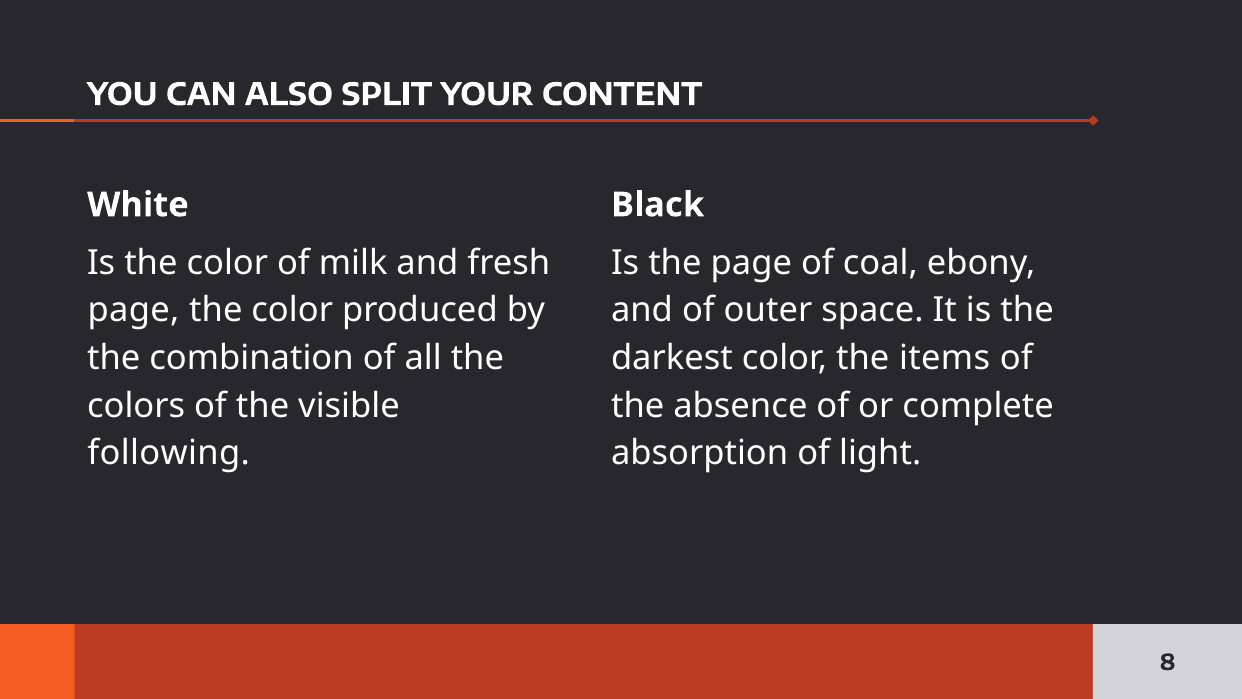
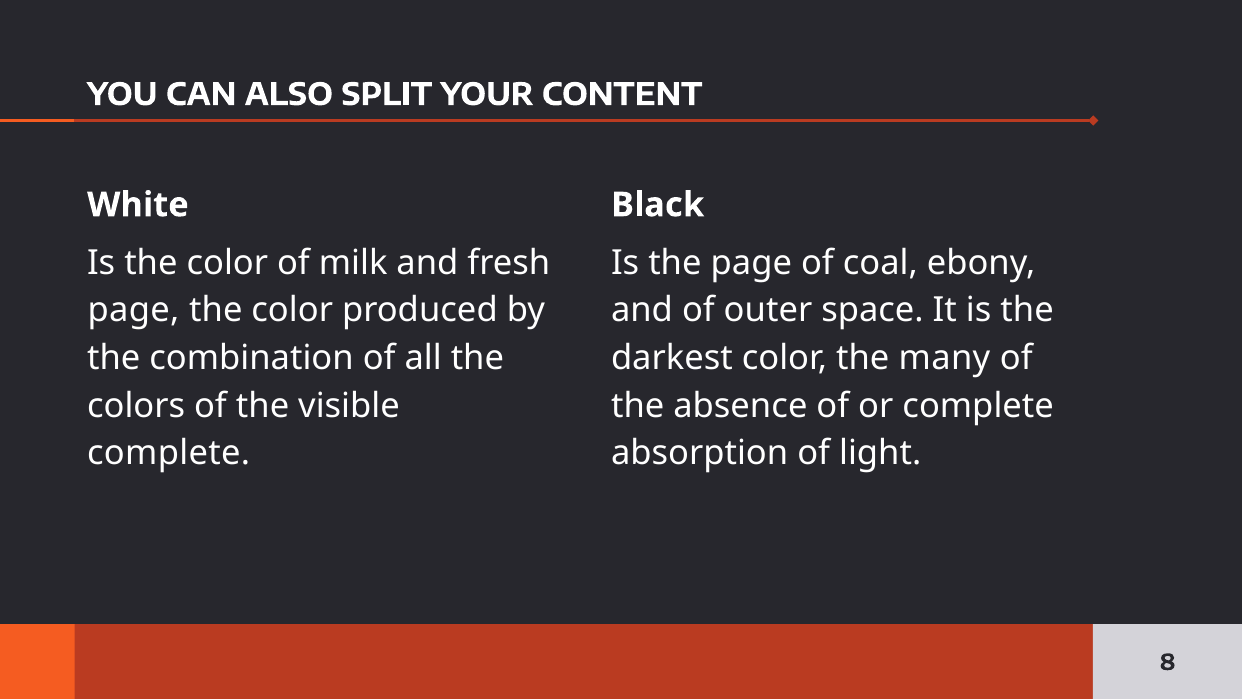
items: items -> many
following at (169, 453): following -> complete
